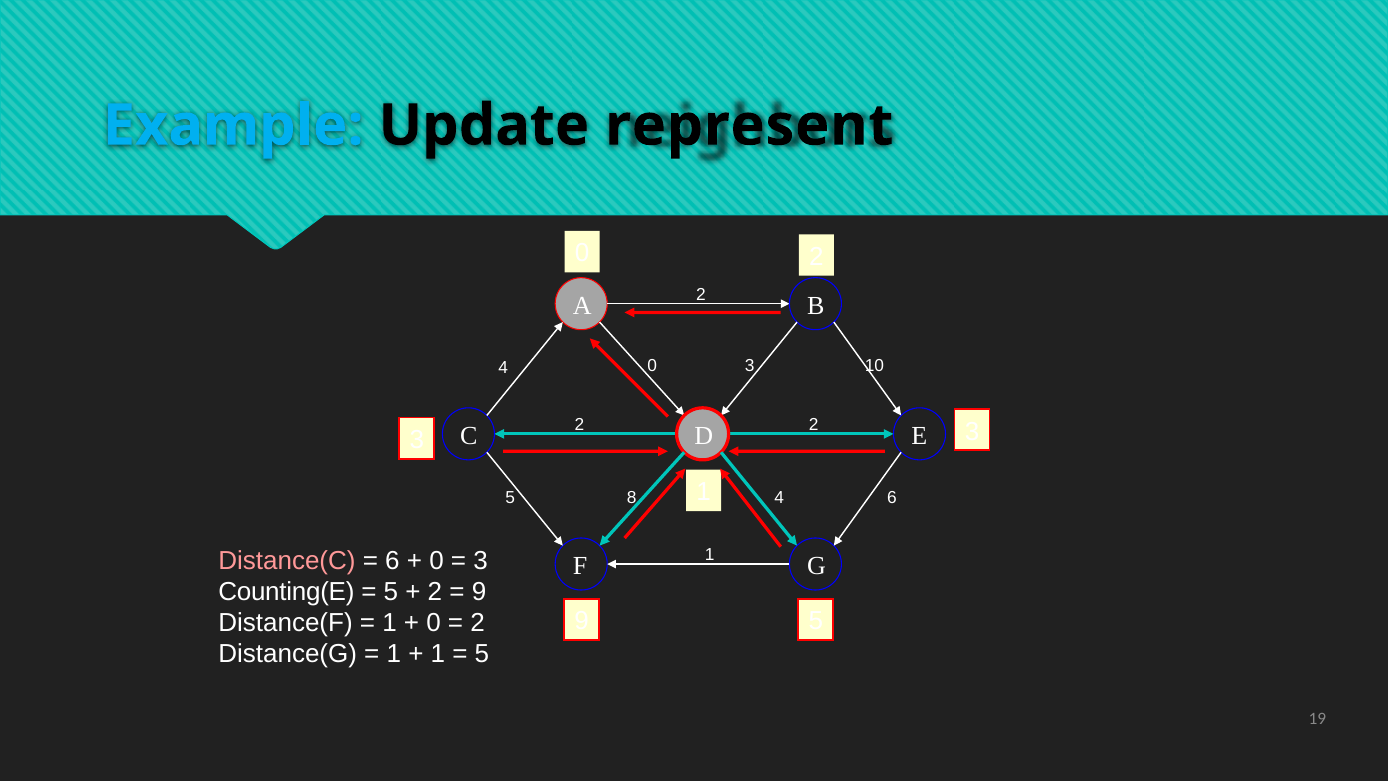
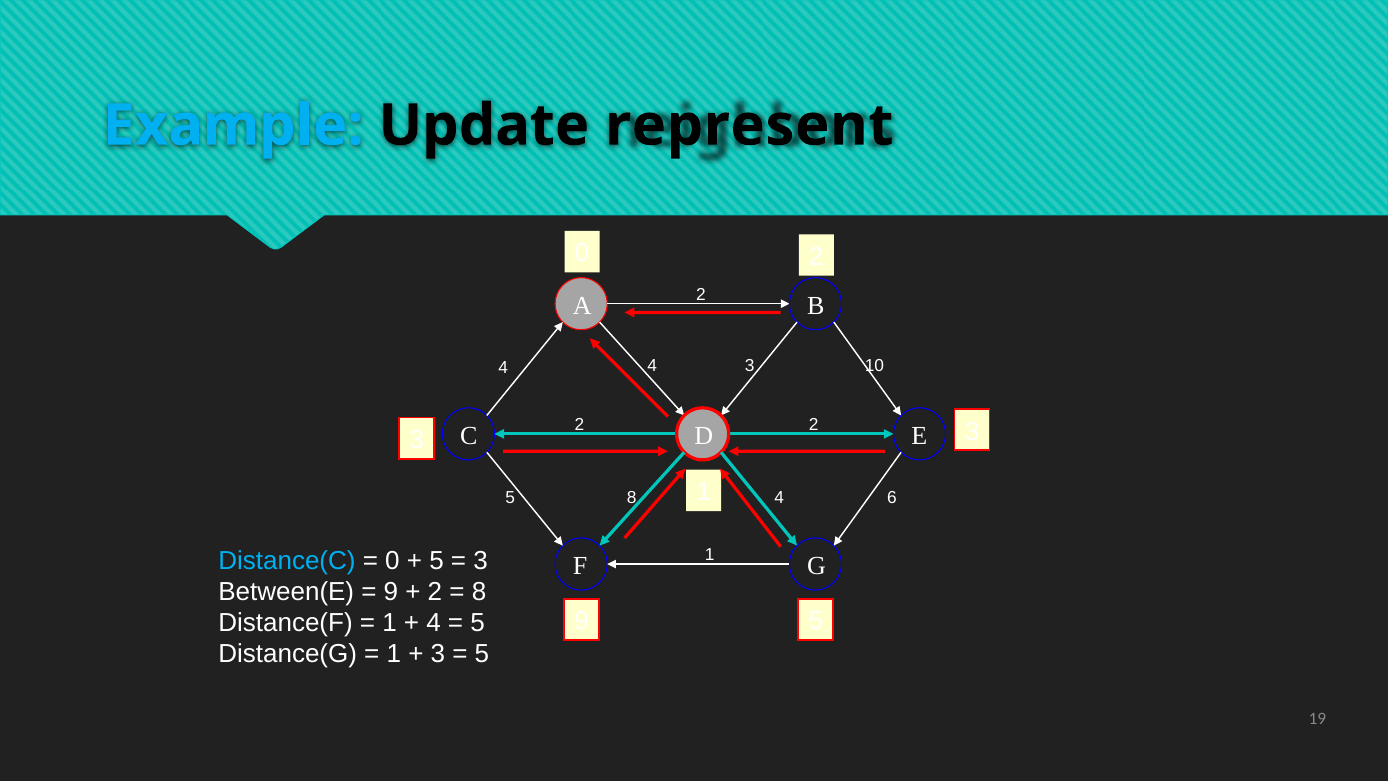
4 0: 0 -> 4
Distance(C colour: pink -> light blue
6 at (392, 560): 6 -> 0
0 at (437, 560): 0 -> 5
Counting(E: Counting(E -> Between(E
5 at (391, 592): 5 -> 9
9 at (479, 592): 9 -> 8
0 at (434, 623): 0 -> 4
2 at (478, 623): 2 -> 5
1 at (438, 654): 1 -> 3
